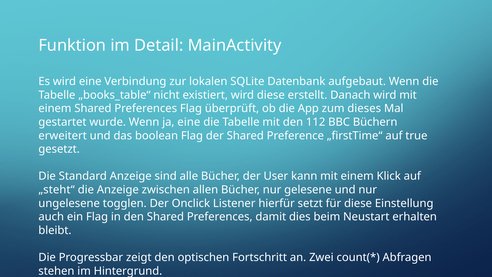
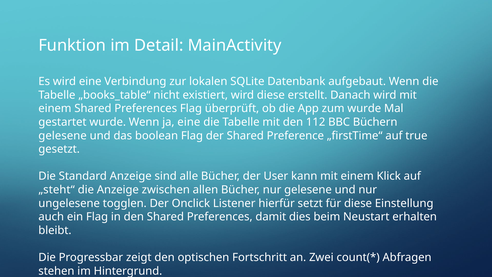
zum dieses: dieses -> wurde
erweitert at (63, 136): erweitert -> gelesene
